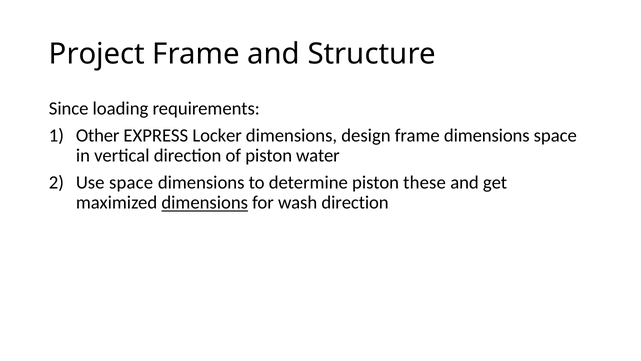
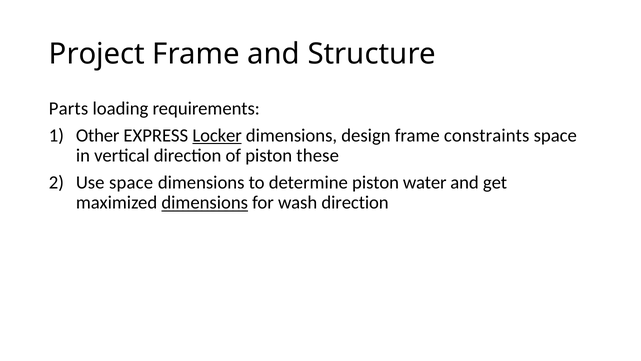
Since: Since -> Parts
Locker underline: none -> present
frame dimensions: dimensions -> constraints
water: water -> these
these: these -> water
